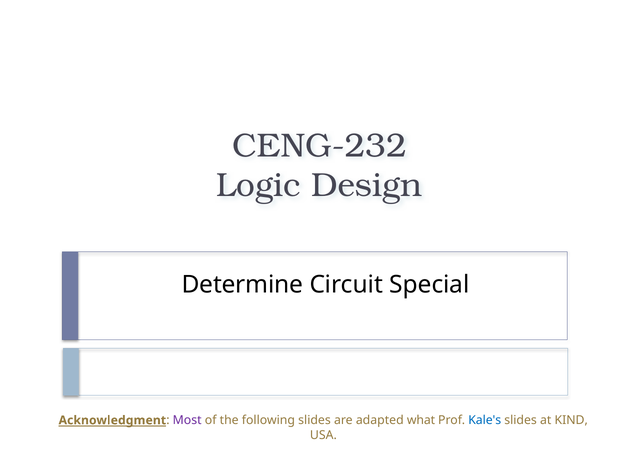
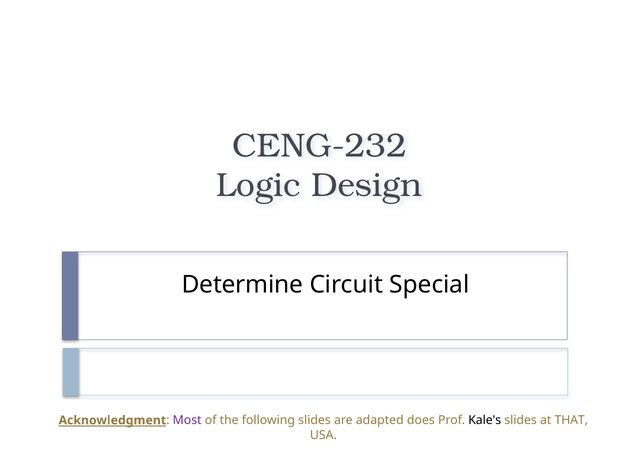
what: what -> does
Kale's colour: blue -> black
KIND: KIND -> THAT
